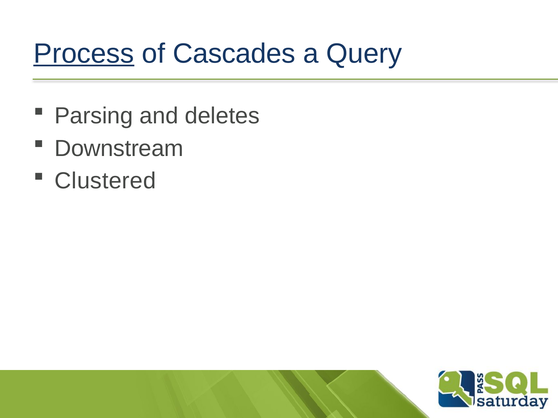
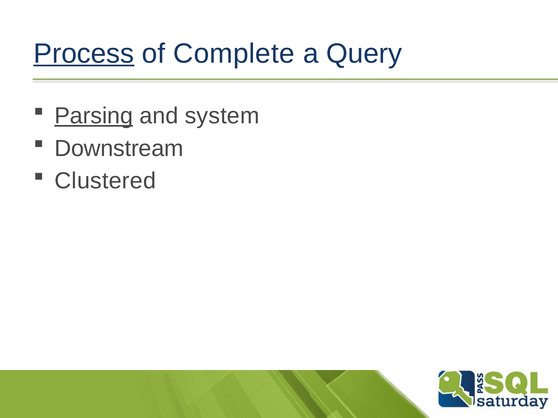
Cascades: Cascades -> Complete
Parsing underline: none -> present
deletes: deletes -> system
